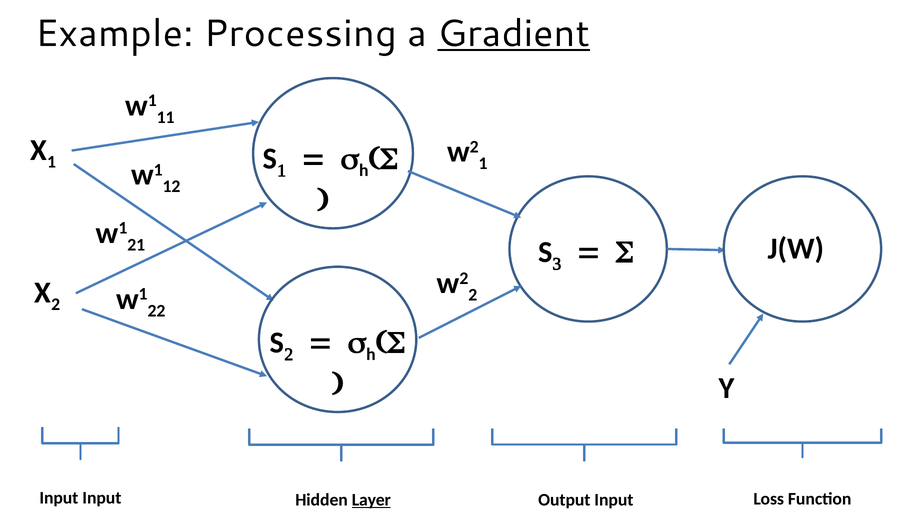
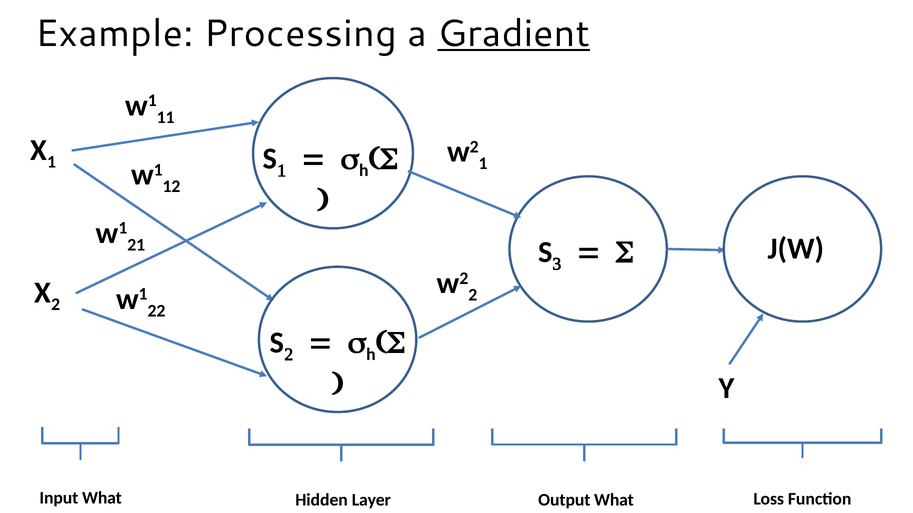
Input at (102, 498): Input -> What
Layer underline: present -> none
Output Input: Input -> What
